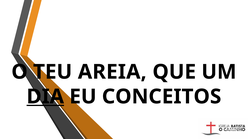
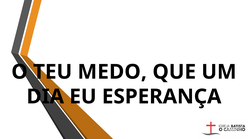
AREIA: AREIA -> MEDO
DIA underline: present -> none
CONCEITOS: CONCEITOS -> ESPERANÇA
